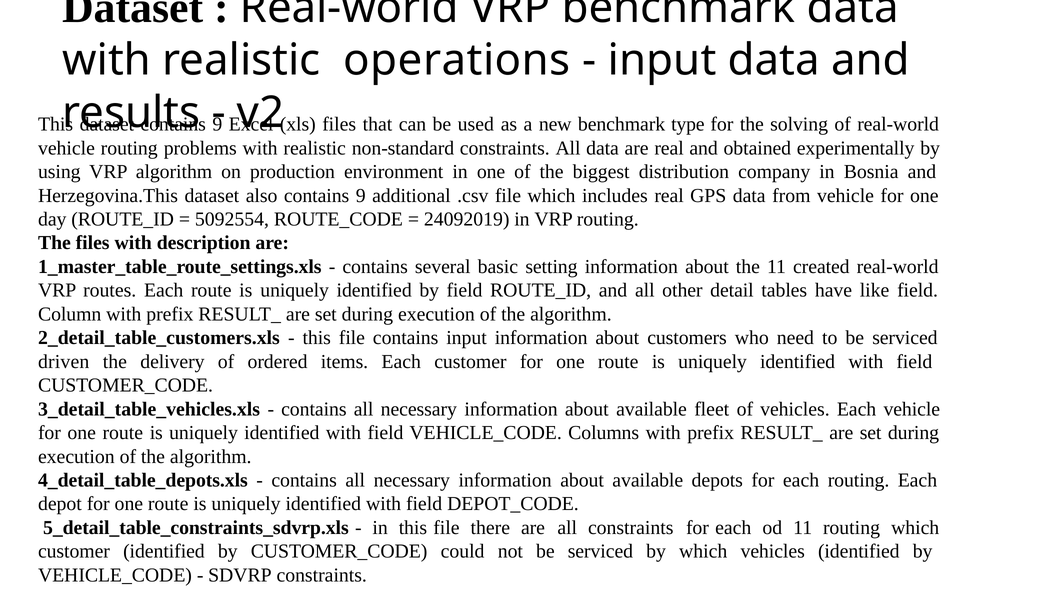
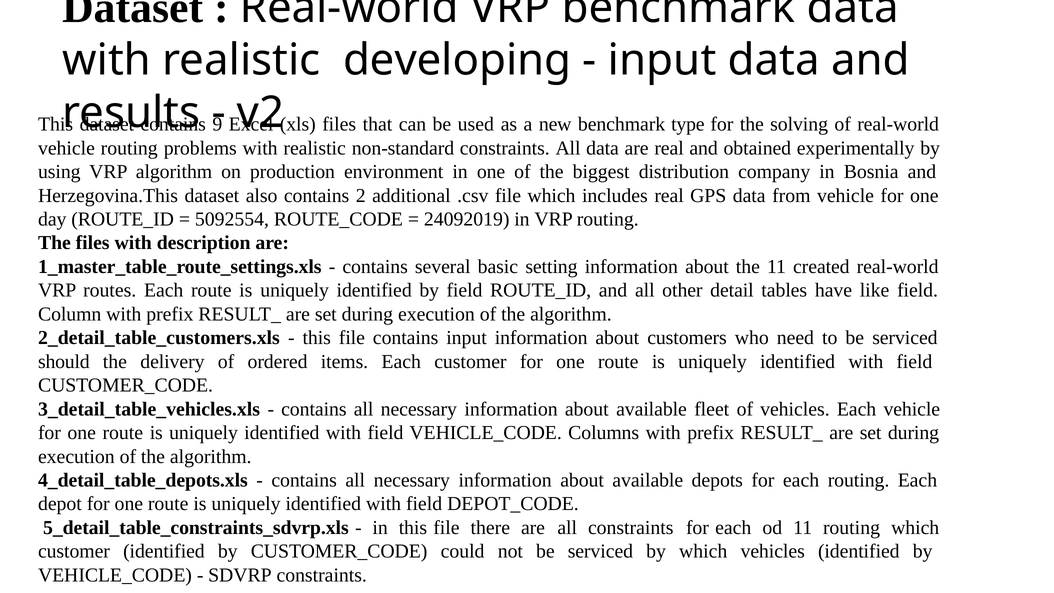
operations: operations -> developing
also contains 9: 9 -> 2
driven: driven -> should
